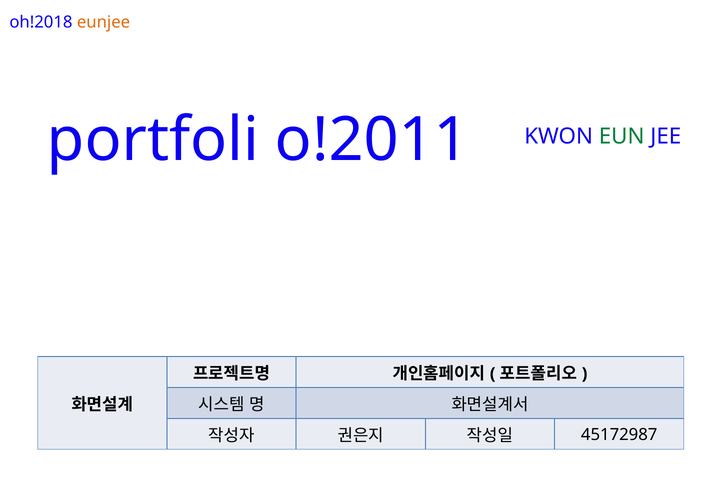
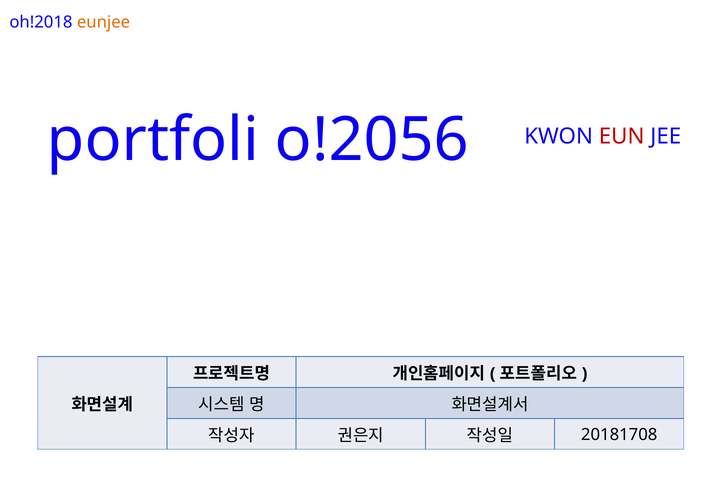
o!2011: o!2011 -> o!2056
EUN colour: green -> red
45172987: 45172987 -> 20181708
